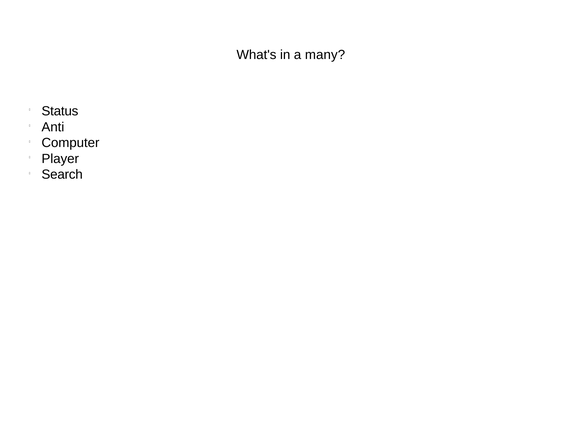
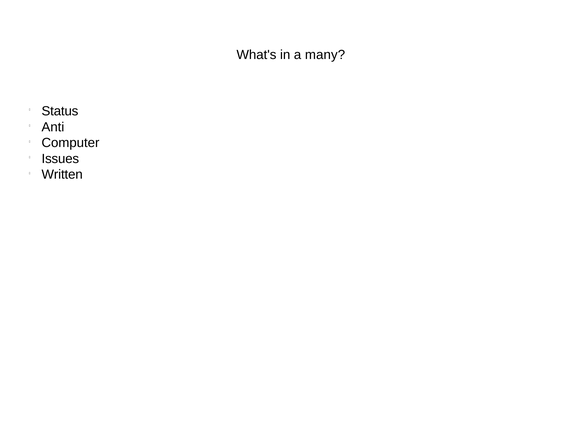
Player: Player -> Issues
Search: Search -> Written
